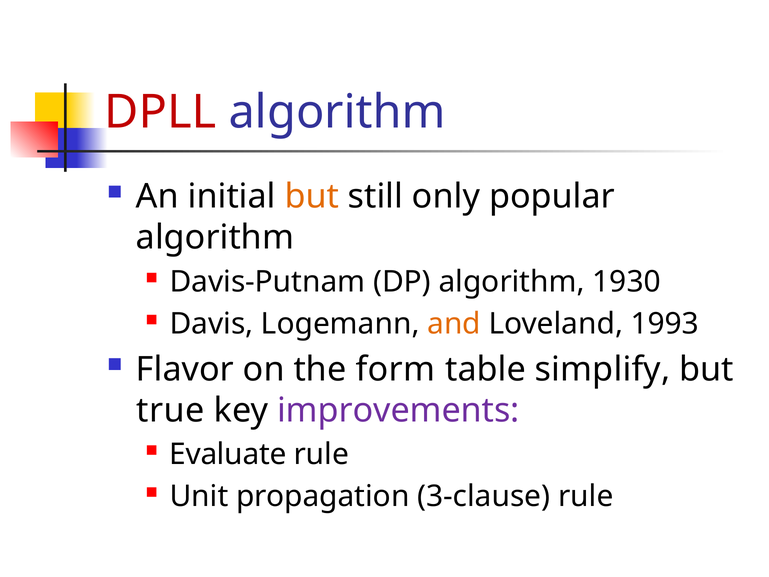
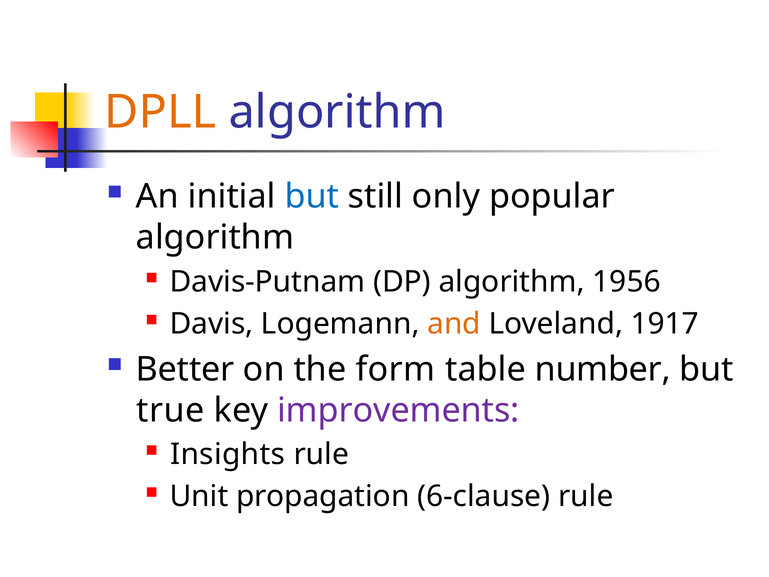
DPLL colour: red -> orange
but at (312, 196) colour: orange -> blue
1930: 1930 -> 1956
1993: 1993 -> 1917
Flavor: Flavor -> Better
simplify: simplify -> number
Evaluate: Evaluate -> Insights
3-clause: 3-clause -> 6-clause
